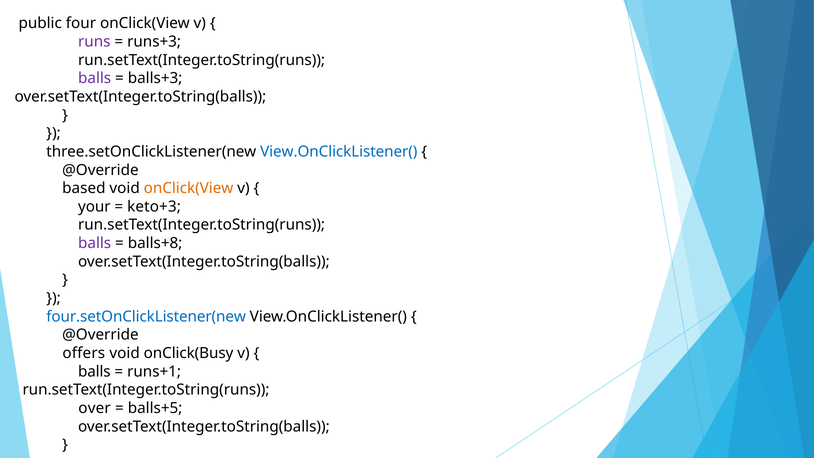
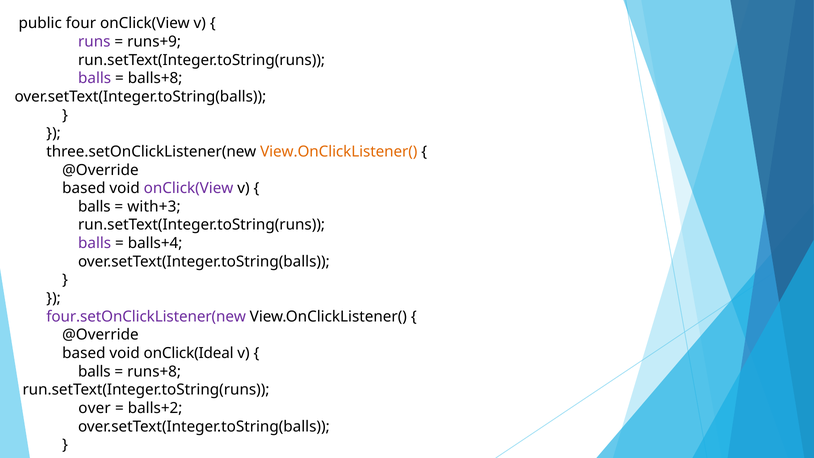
runs+3: runs+3 -> runs+9
balls+3: balls+3 -> balls+8
View.OnClickListener( at (339, 152) colour: blue -> orange
onClick(View at (189, 188) colour: orange -> purple
your at (94, 207): your -> balls
keto+3: keto+3 -> with+3
balls+8: balls+8 -> balls+4
four.setOnClickListener(new colour: blue -> purple
offers at (84, 353): offers -> based
onClick(Busy: onClick(Busy -> onClick(Ideal
runs+1: runs+1 -> runs+8
balls+5: balls+5 -> balls+2
